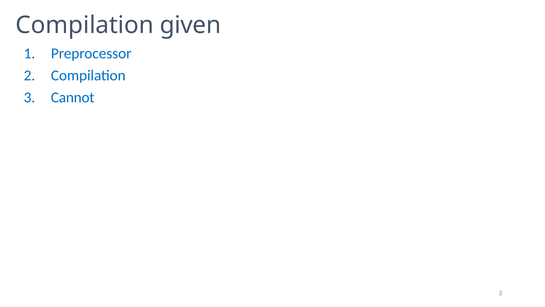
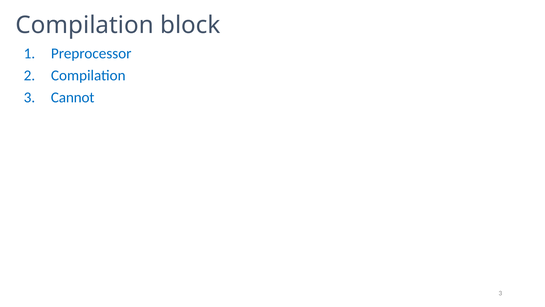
given: given -> block
